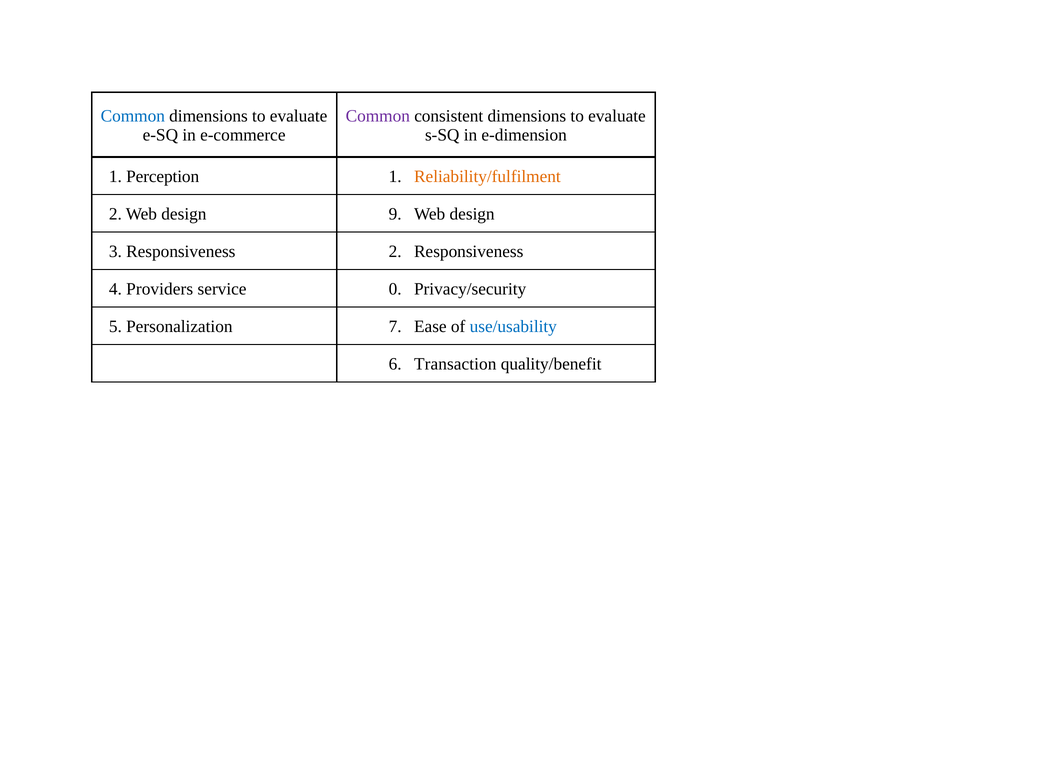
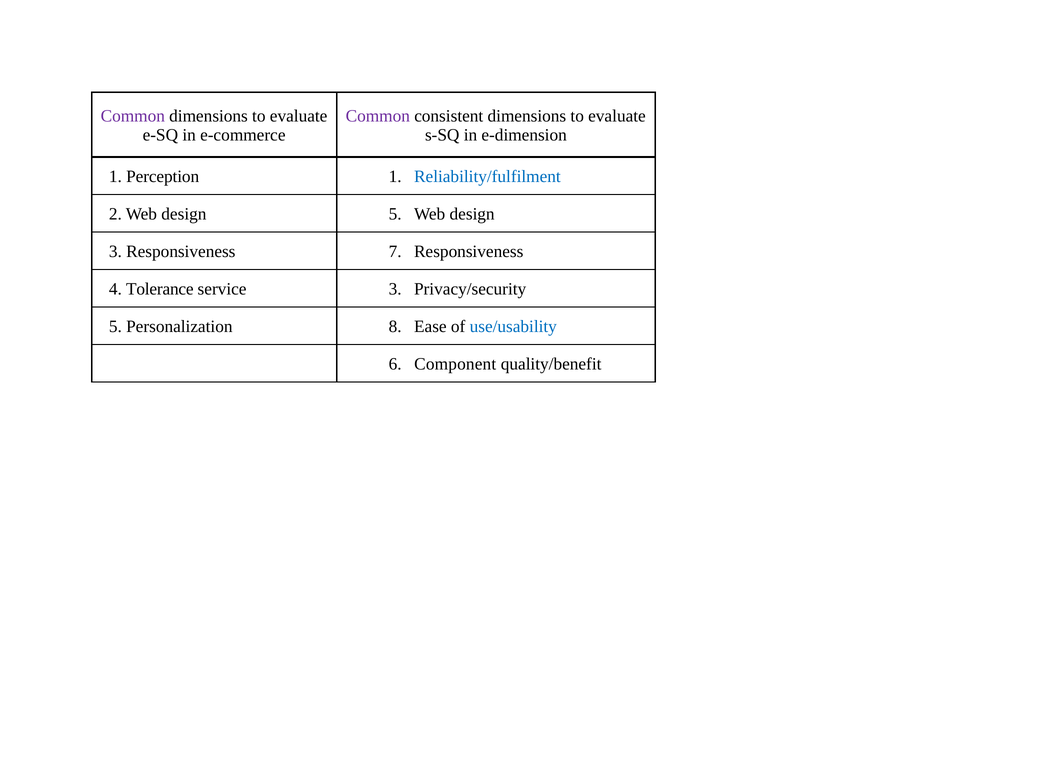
Common at (133, 116) colour: blue -> purple
Reliability/fulfilment colour: orange -> blue
design 9: 9 -> 5
Responsiveness 2: 2 -> 7
Providers: Providers -> Tolerance
service 0: 0 -> 3
7: 7 -> 8
Transaction: Transaction -> Component
